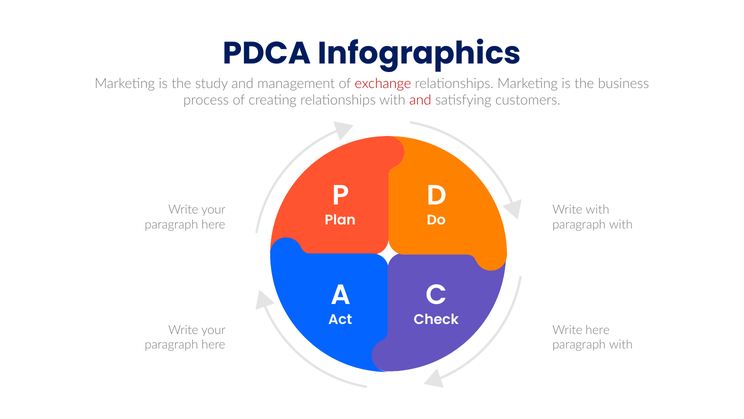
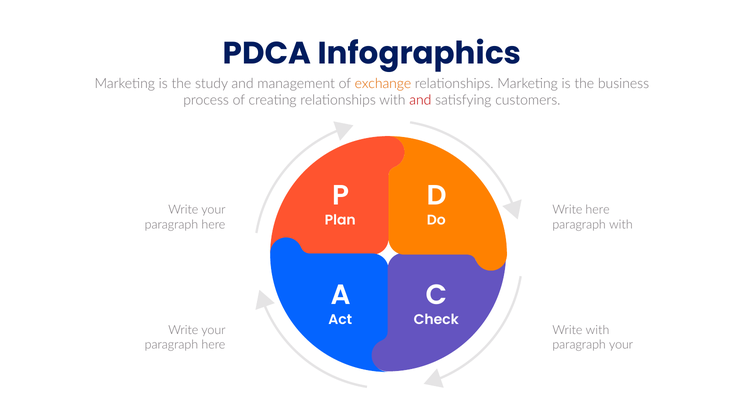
exchange colour: red -> orange
Write with: with -> here
Write here: here -> with
with at (621, 345): with -> your
